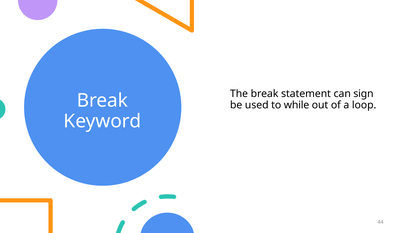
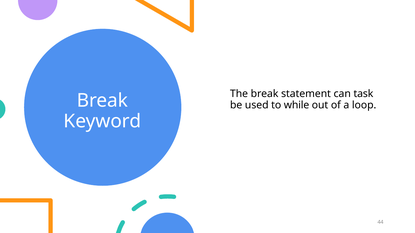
sign: sign -> task
